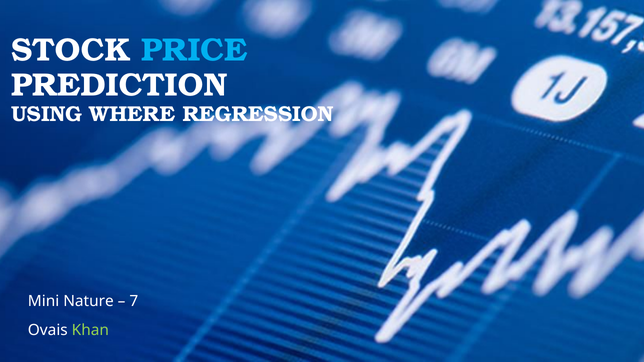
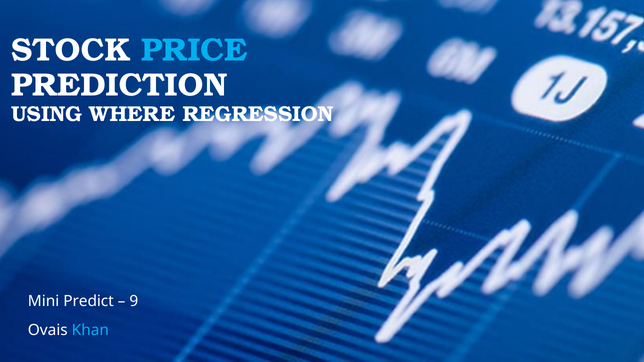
Nature: Nature -> Predict
7: 7 -> 9
Khan colour: light green -> light blue
